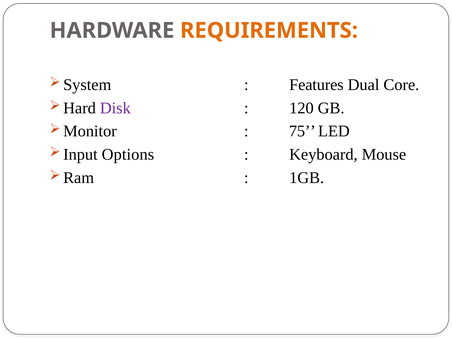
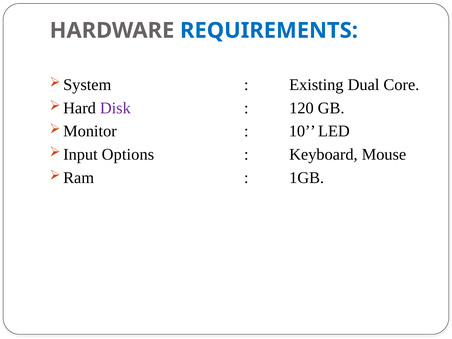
REQUIREMENTS colour: orange -> blue
Features: Features -> Existing
75: 75 -> 10
